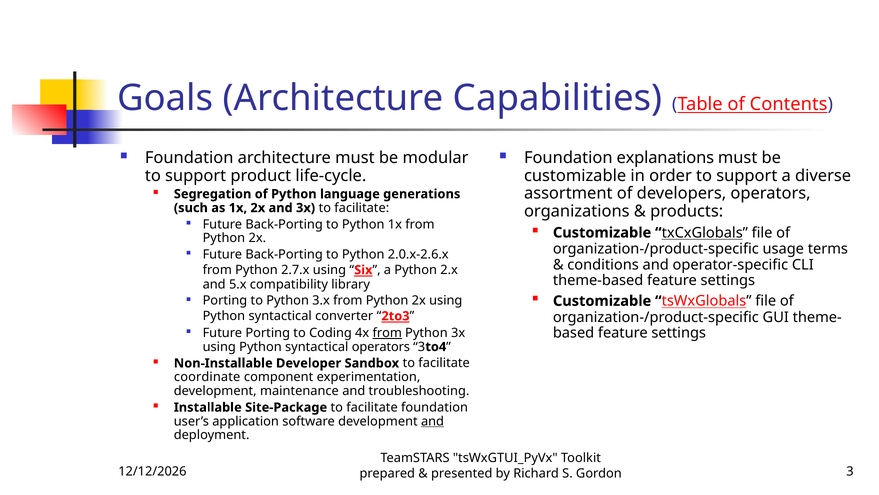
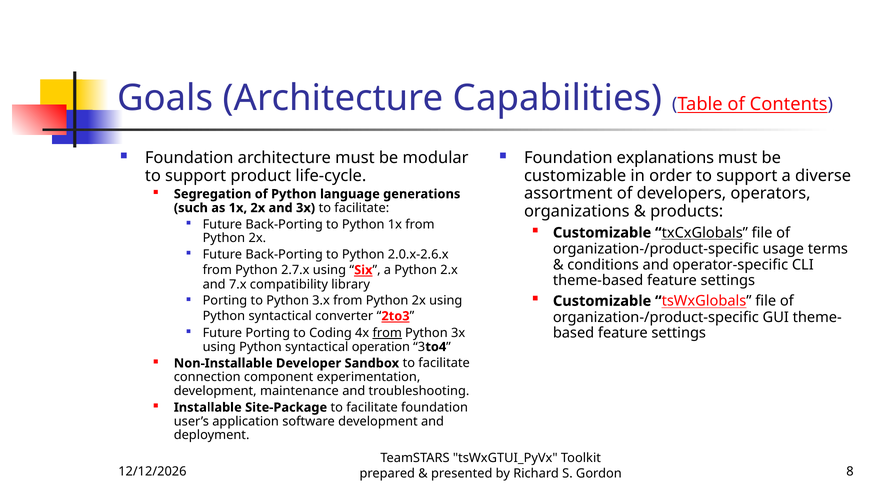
5.x: 5.x -> 7.x
syntactical operators: operators -> operation
coordinate: coordinate -> connection
and at (433, 421) underline: present -> none
3: 3 -> 8
